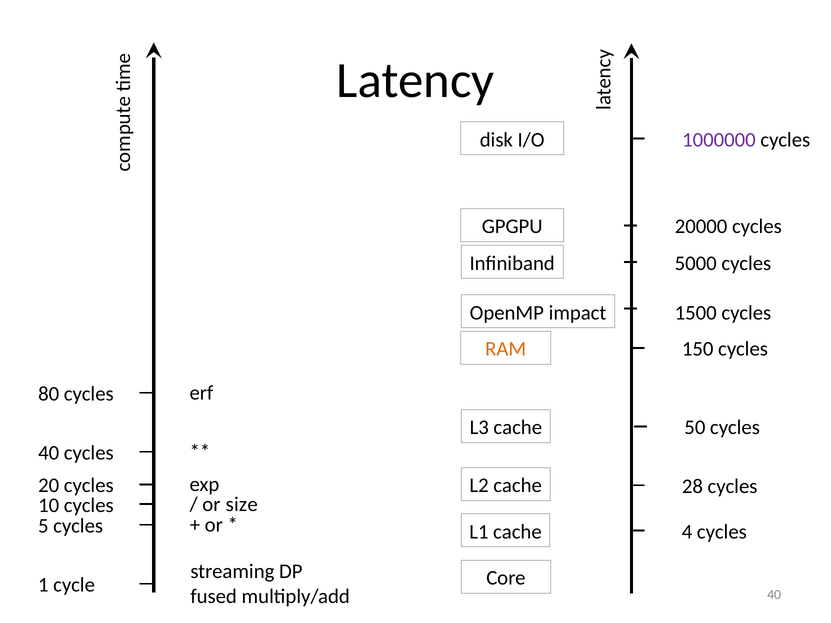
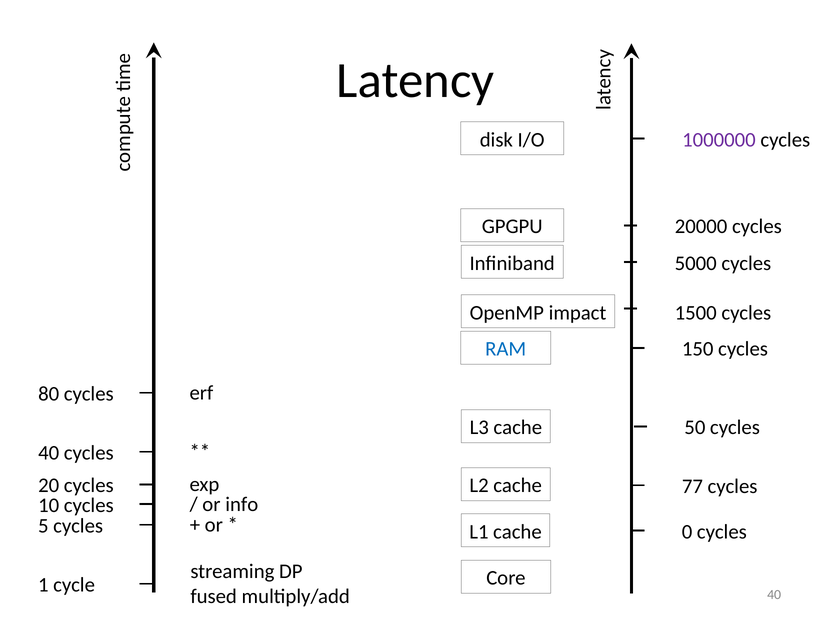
RAM colour: orange -> blue
28: 28 -> 77
size: size -> info
4: 4 -> 0
